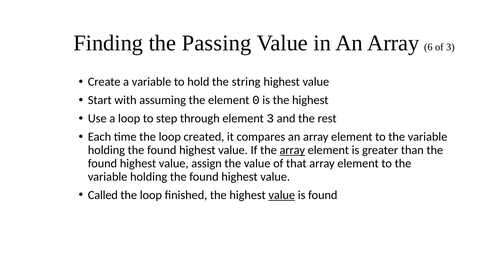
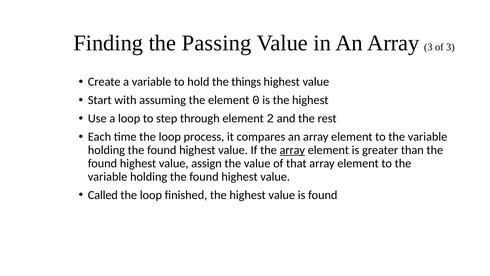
Array 6: 6 -> 3
string: string -> things
element 3: 3 -> 2
created: created -> process
value at (282, 195) underline: present -> none
